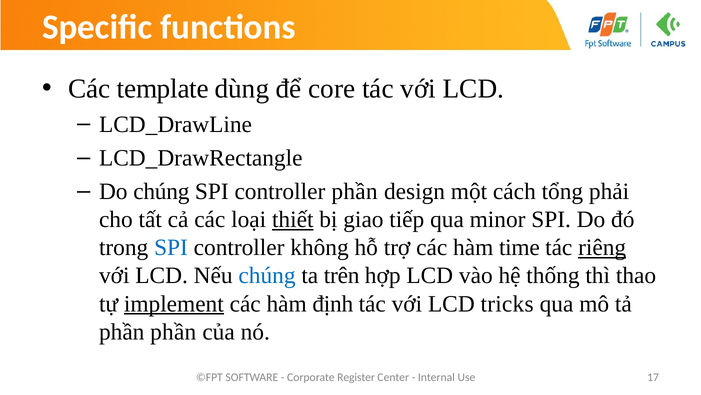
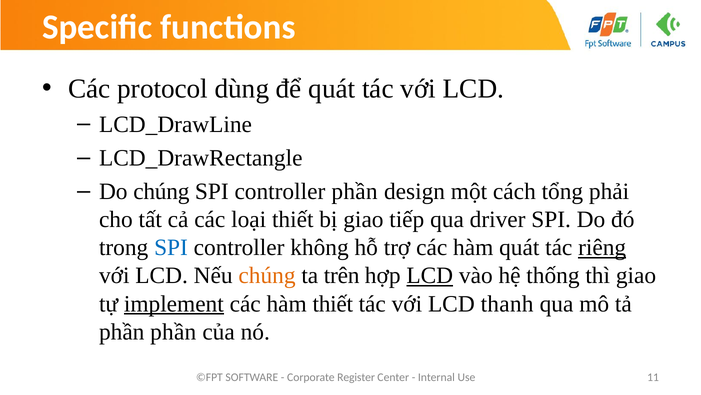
template: template -> protocol
để core: core -> quát
thiết at (293, 219) underline: present -> none
minor: minor -> driver
hàm time: time -> quát
chúng at (267, 275) colour: blue -> orange
LCD at (430, 275) underline: none -> present
thì thao: thao -> giao
hàm định: định -> thiết
tricks: tricks -> thanh
17: 17 -> 11
